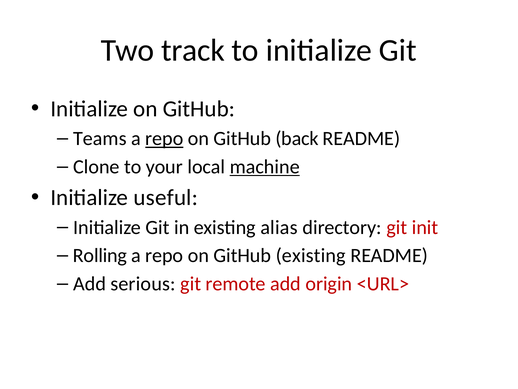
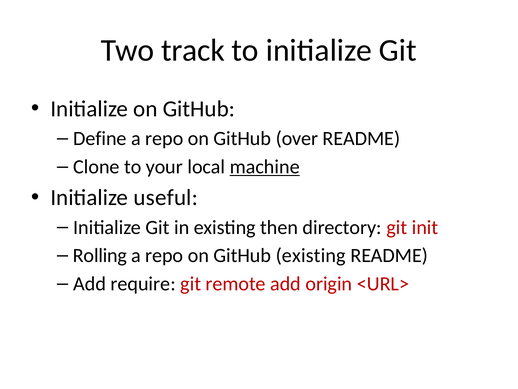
Teams: Teams -> Define
repo at (164, 138) underline: present -> none
back: back -> over
alias: alias -> then
serious: serious -> require
